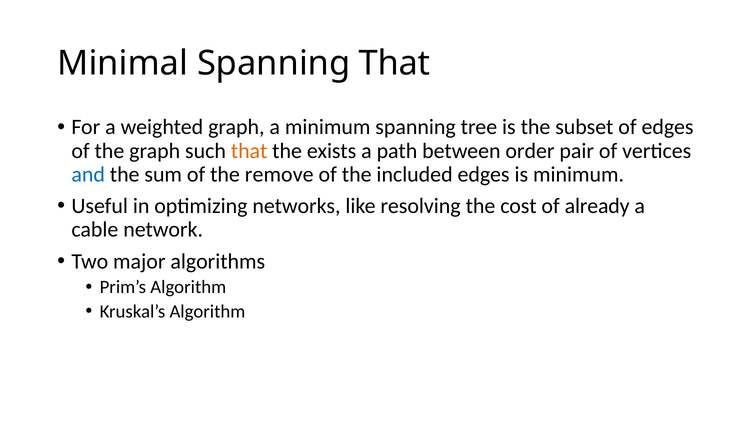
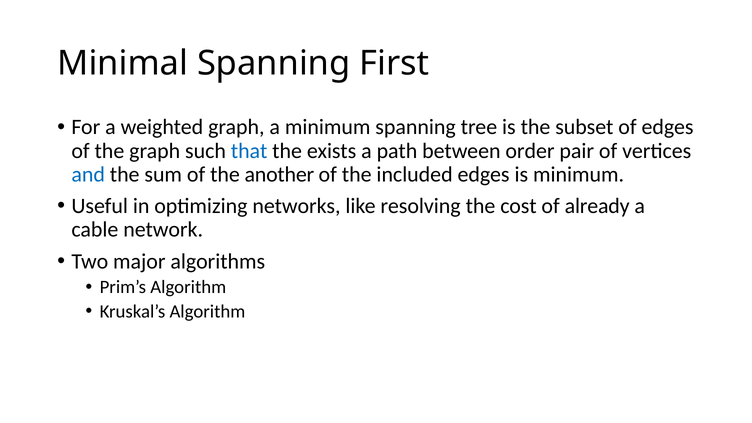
Spanning That: That -> First
that at (249, 151) colour: orange -> blue
remove: remove -> another
